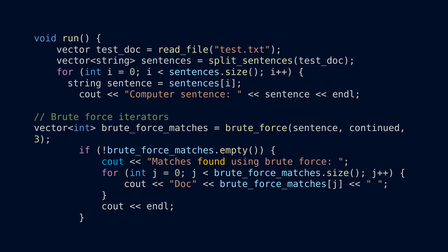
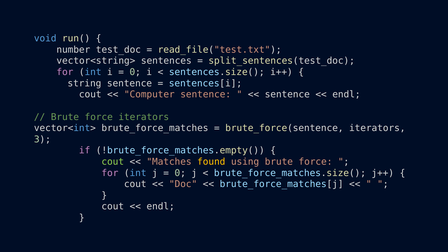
vector: vector -> number
brute_force(sentence continued: continued -> iterators
cout at (113, 162) colour: light blue -> light green
